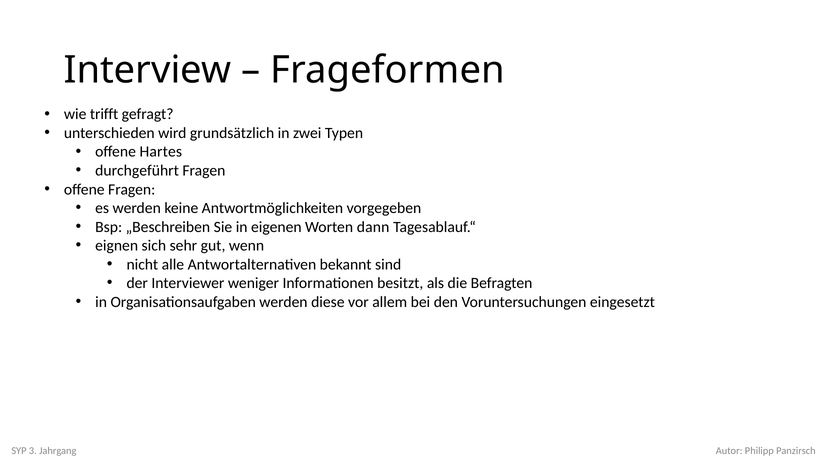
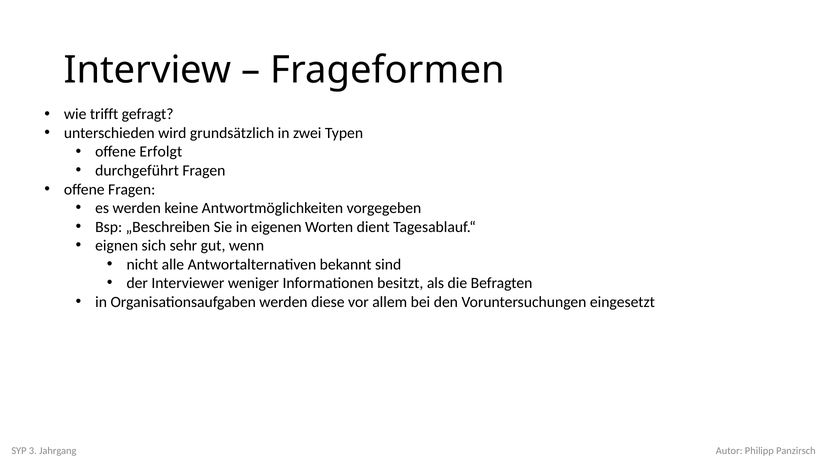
Hartes: Hartes -> Erfolgt
dann: dann -> dient
